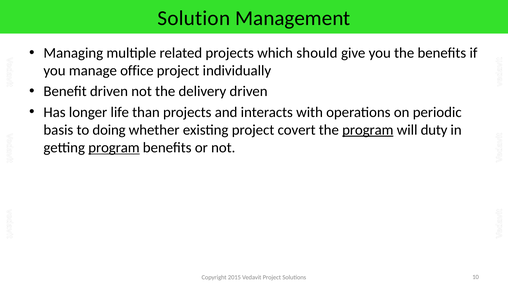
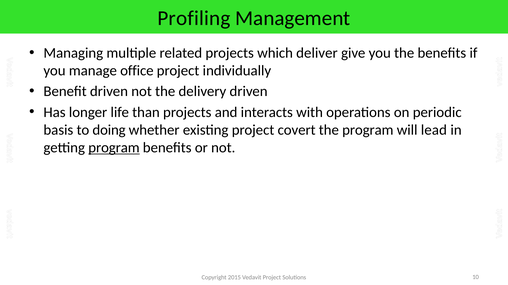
Solution: Solution -> Profiling
should: should -> deliver
program at (368, 130) underline: present -> none
duty: duty -> lead
